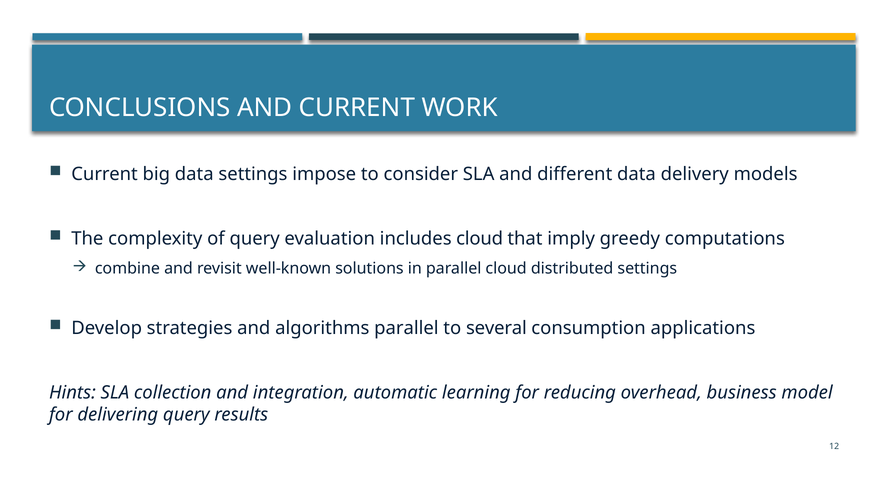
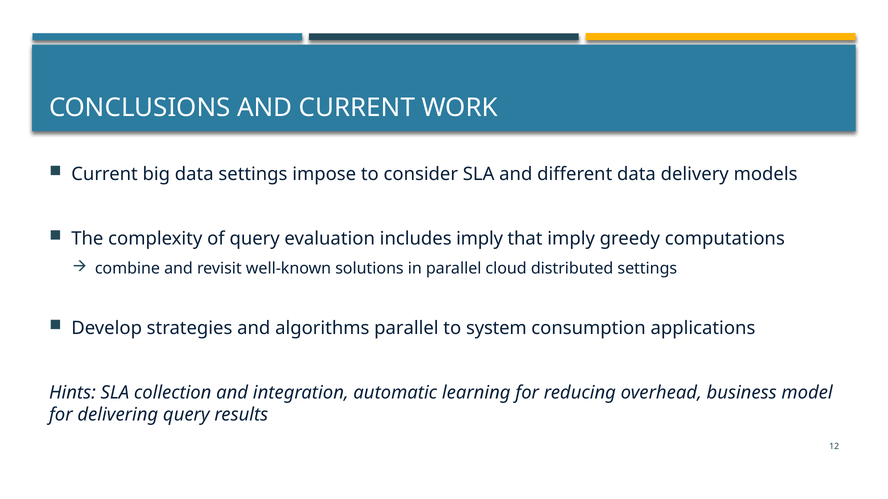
includes cloud: cloud -> imply
several: several -> system
